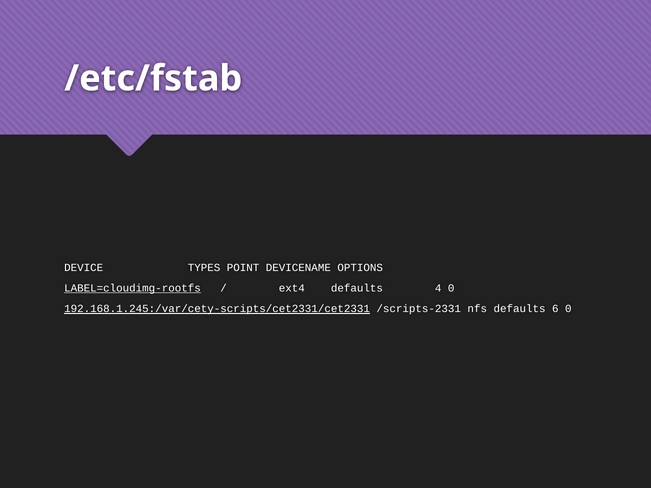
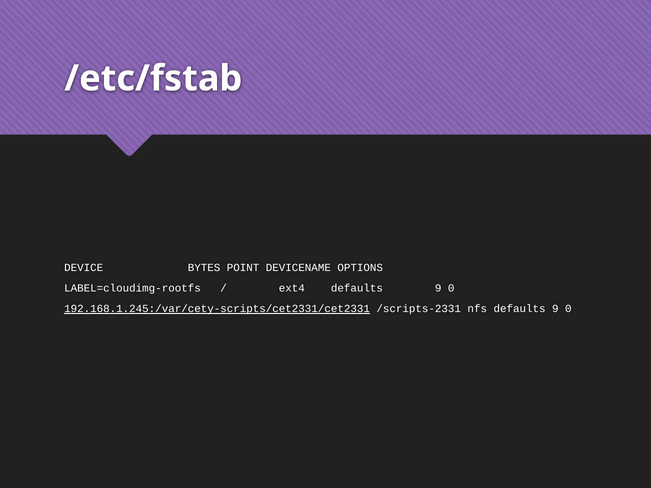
TYPES: TYPES -> BYTES
LABEL=cloudimg-rootfs underline: present -> none
ext4 defaults 4: 4 -> 9
nfs defaults 6: 6 -> 9
